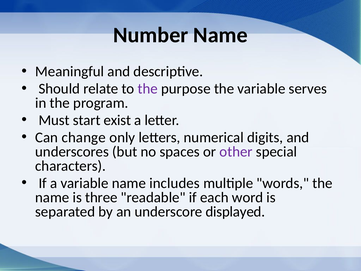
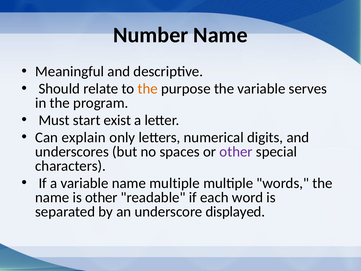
the at (148, 89) colour: purple -> orange
change: change -> explain
name includes: includes -> multiple
is three: three -> other
